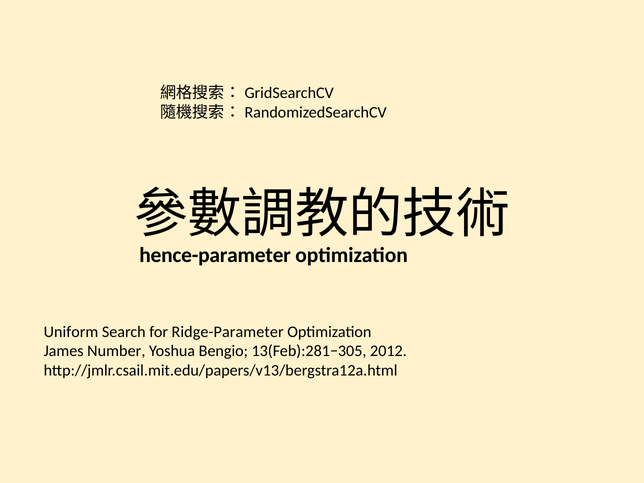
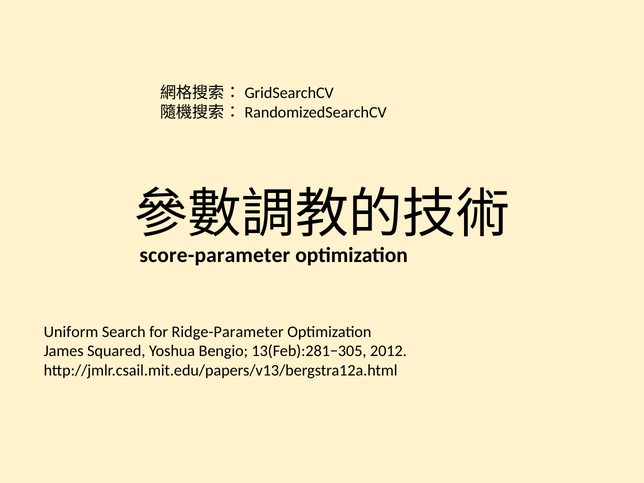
hence-parameter: hence-parameter -> score-parameter
Number: Number -> Squared
